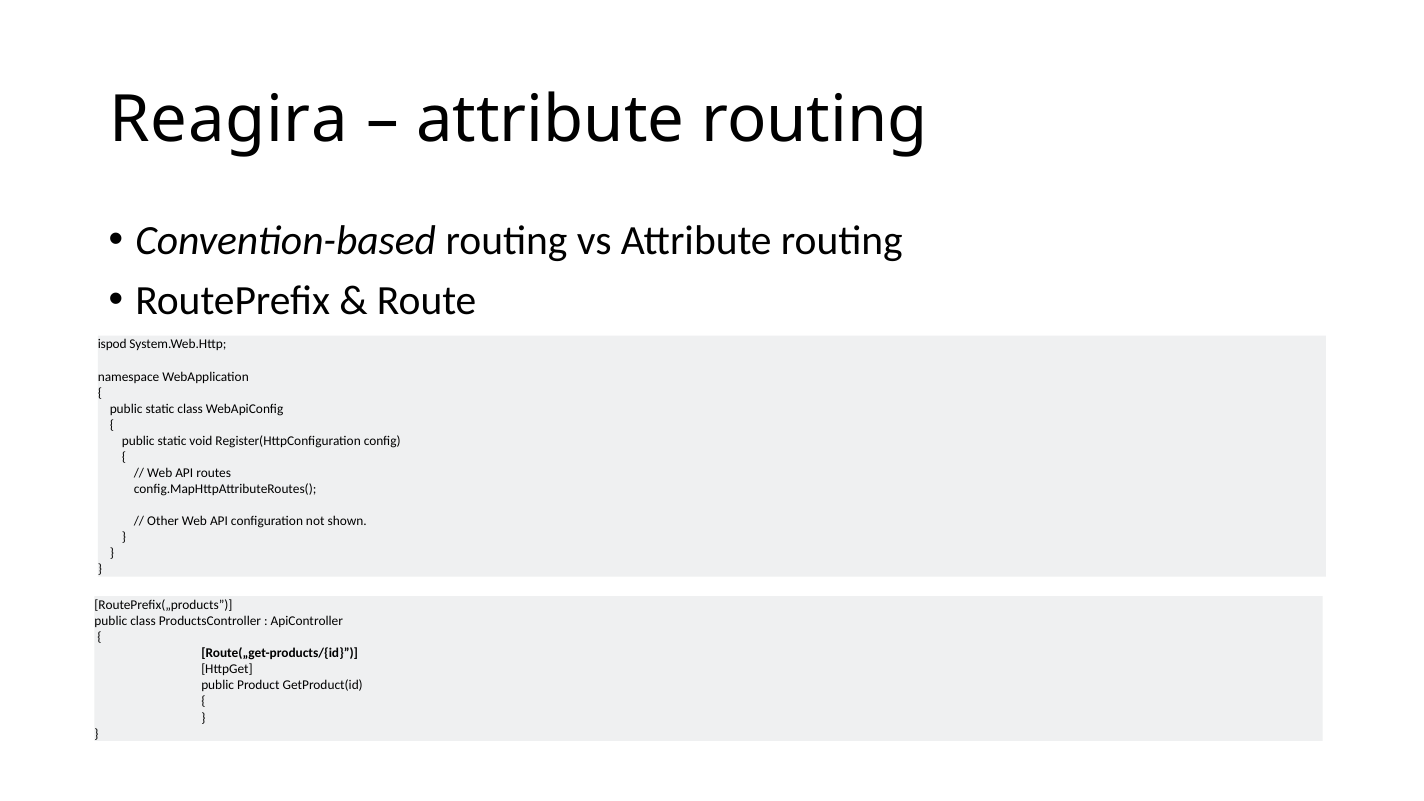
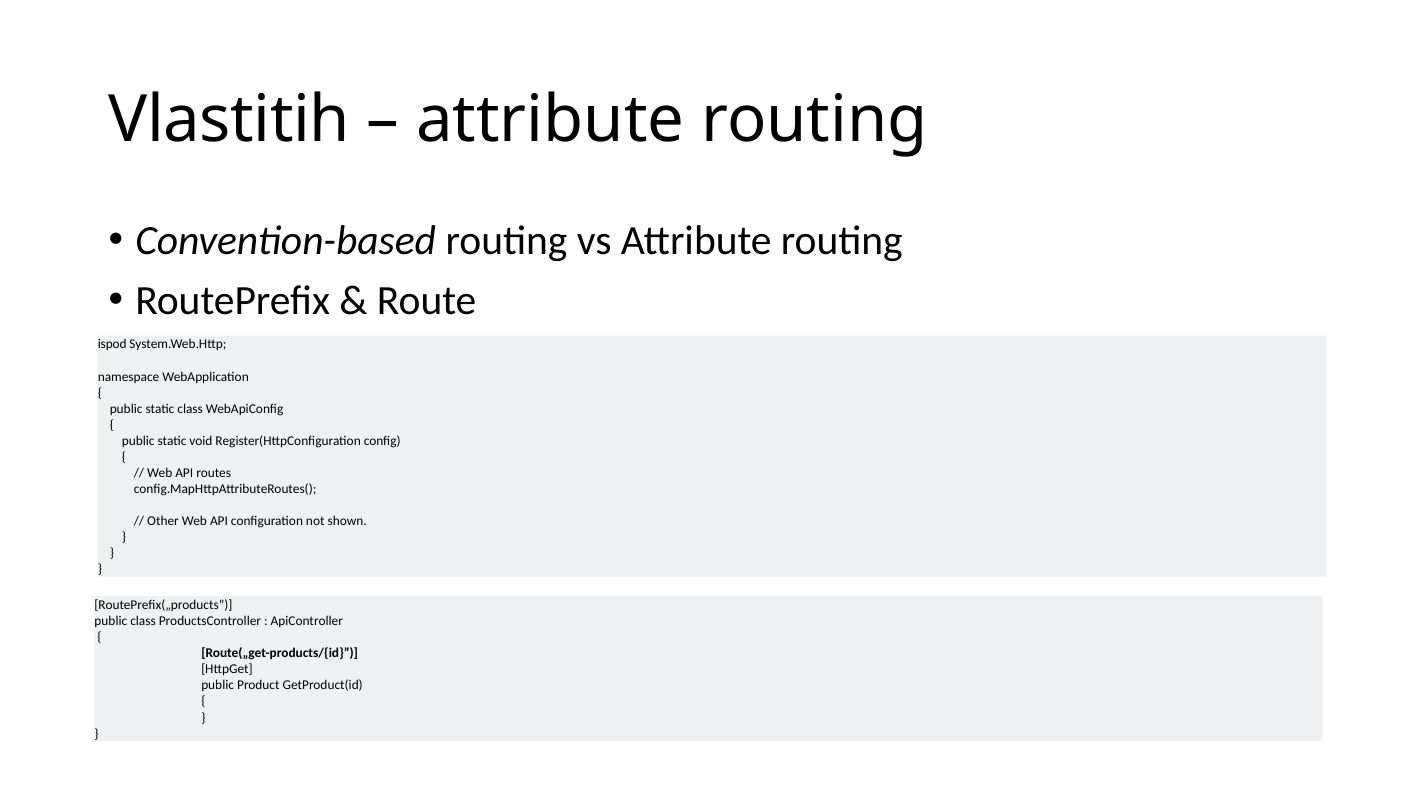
Reagira: Reagira -> Vlastitih
